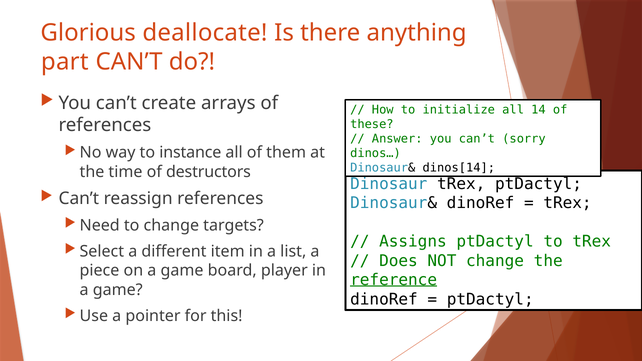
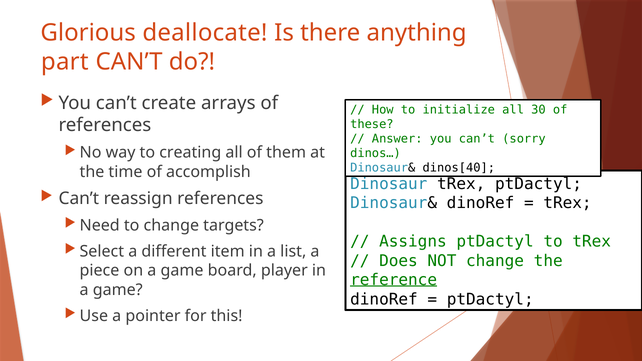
14: 14 -> 30
instance: instance -> creating
dinos[14: dinos[14 -> dinos[40
destructors: destructors -> accomplish
